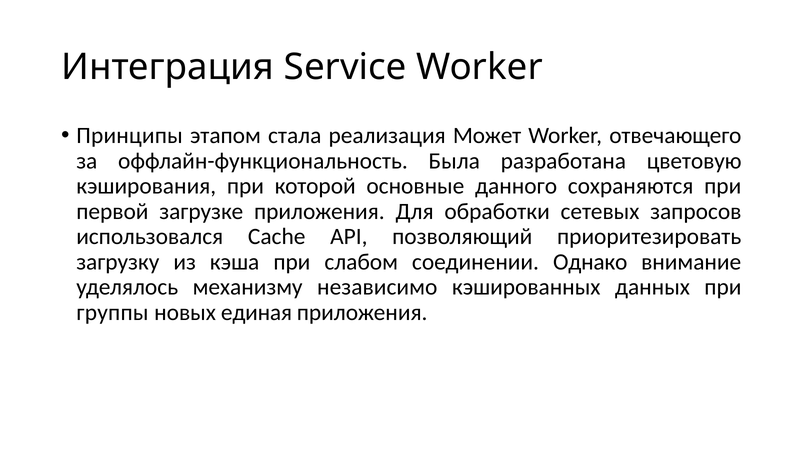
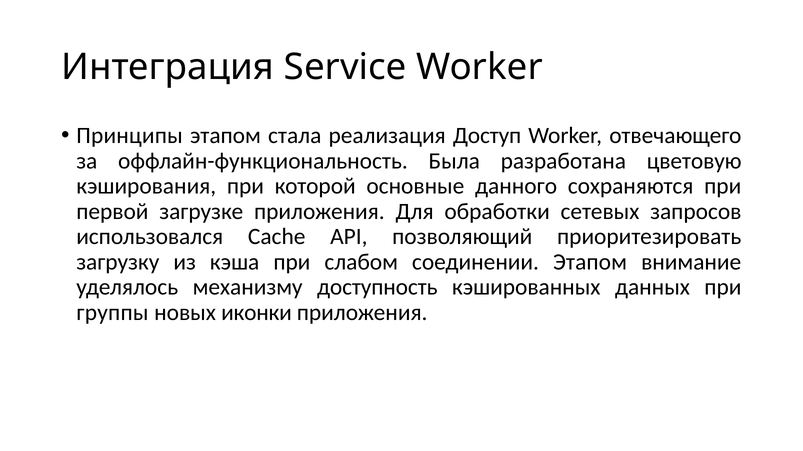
Может: Может -> Доступ
соединении Однако: Однако -> Этапом
независимо: независимо -> доступность
единая: единая -> иконки
